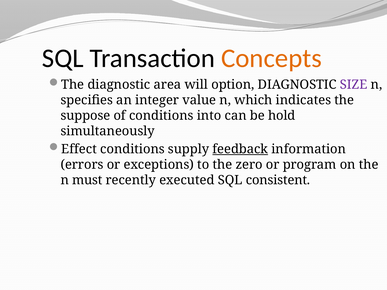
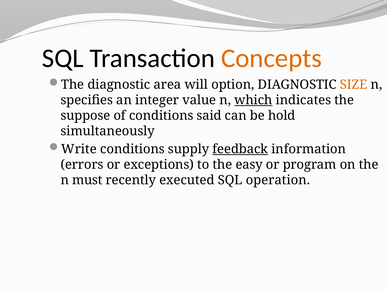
SIZE colour: purple -> orange
which underline: none -> present
into: into -> said
Effect: Effect -> Write
zero: zero -> easy
consistent: consistent -> operation
